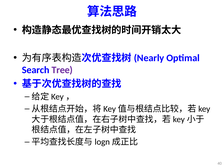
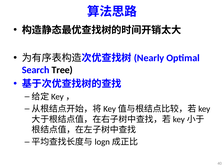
Tree colour: purple -> black
